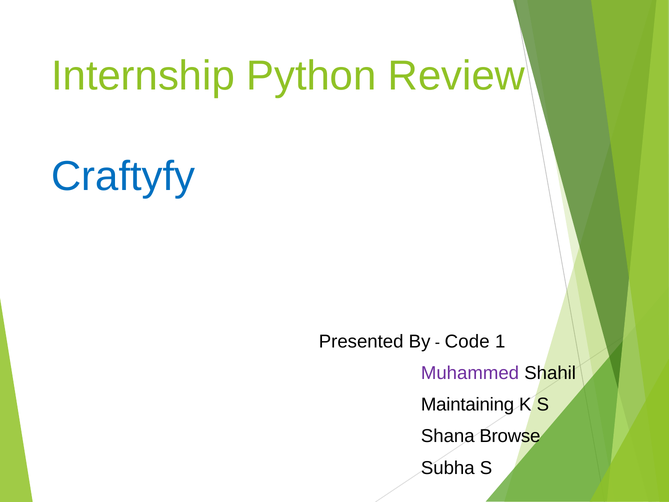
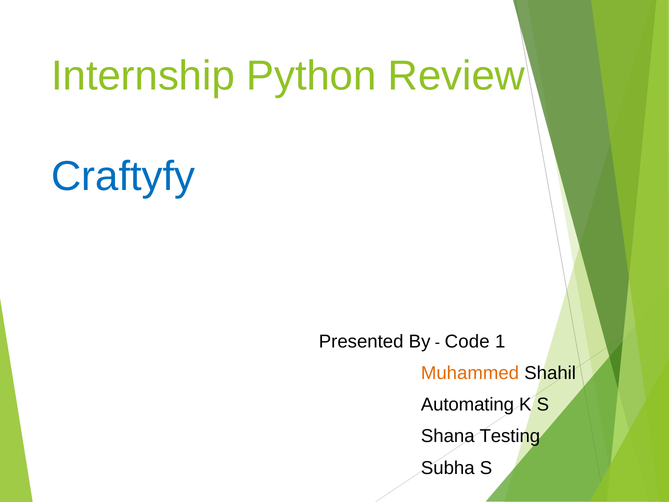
Muhammed colour: purple -> orange
Maintaining: Maintaining -> Automating
Browse: Browse -> Testing
